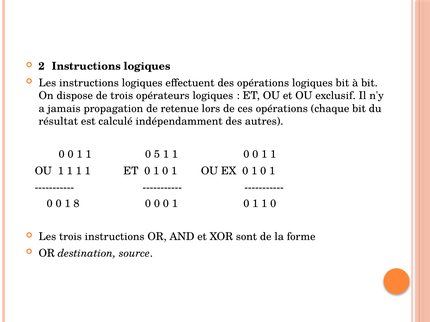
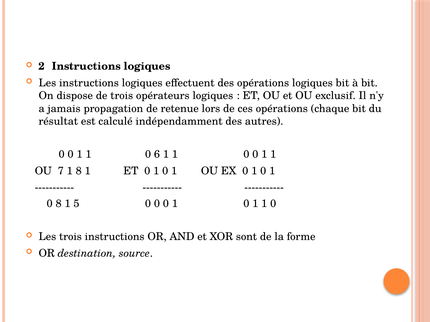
5: 5 -> 6
OU 1: 1 -> 7
1 at (79, 171): 1 -> 8
0 at (59, 204): 0 -> 8
8: 8 -> 5
